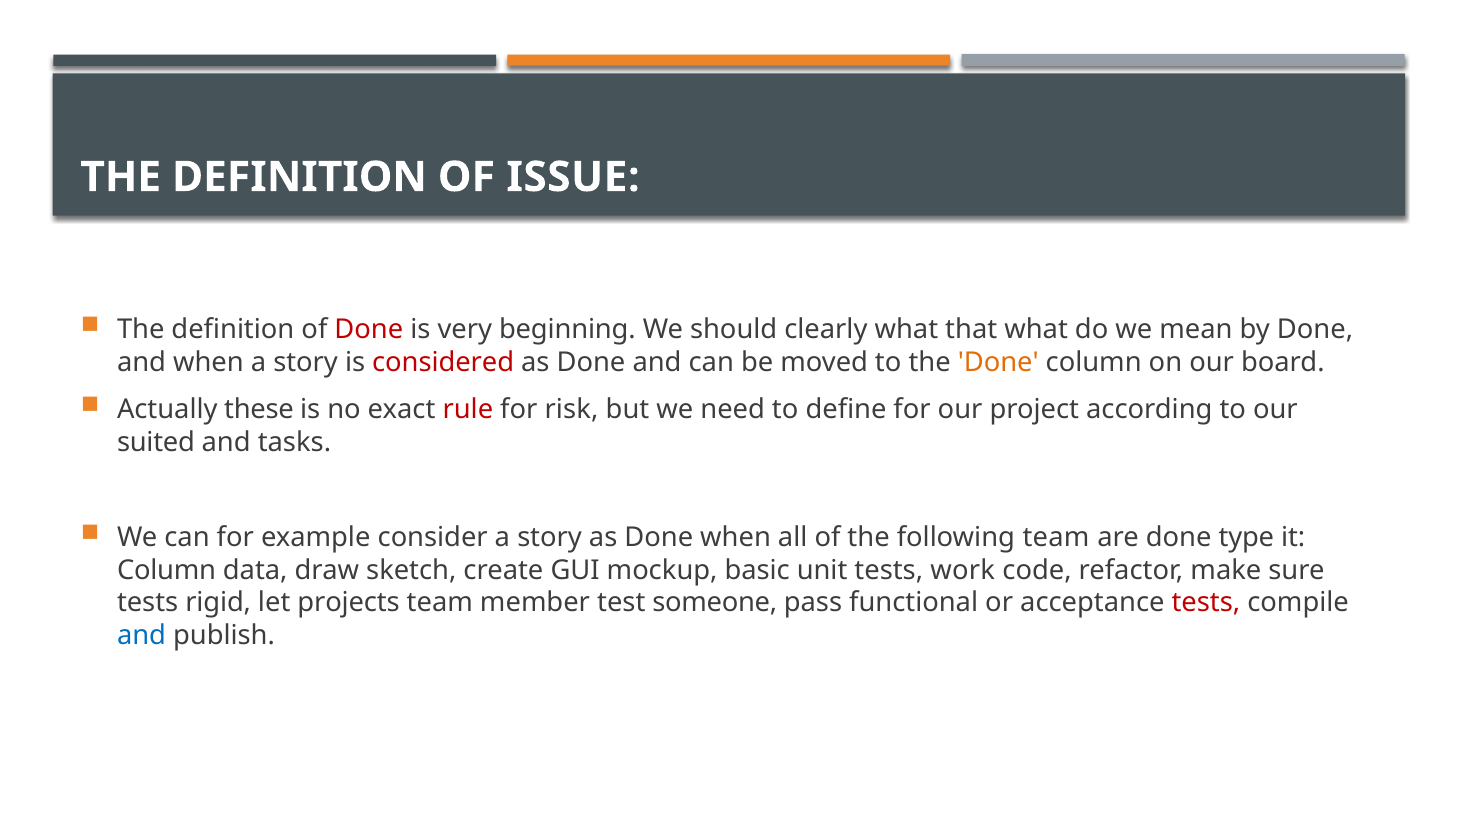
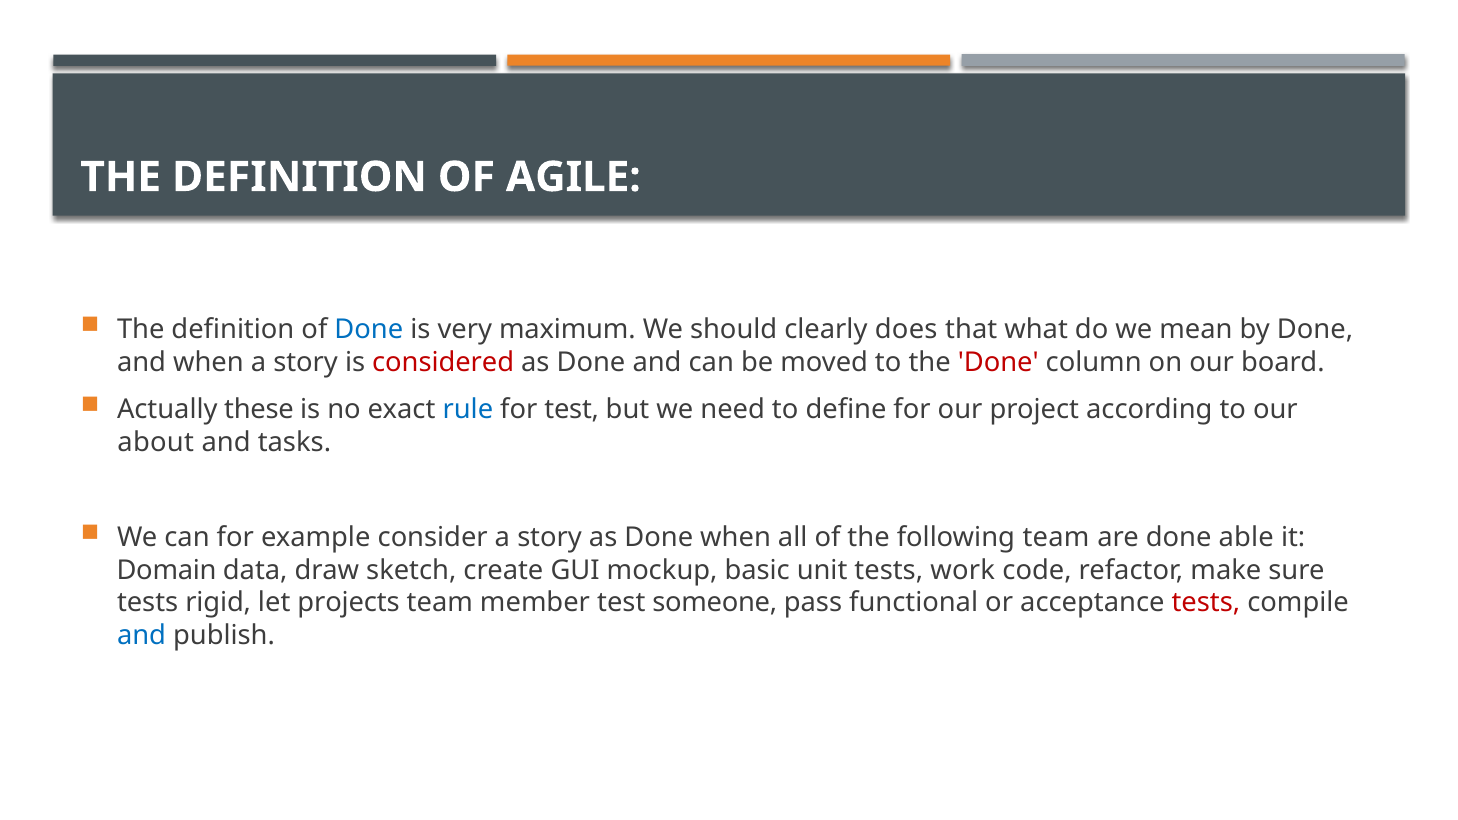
ISSUE: ISSUE -> AGILE
Done at (369, 329) colour: red -> blue
beginning: beginning -> maximum
clearly what: what -> does
Done at (998, 362) colour: orange -> red
rule colour: red -> blue
for risk: risk -> test
suited: suited -> about
type: type -> able
Column at (167, 570): Column -> Domain
